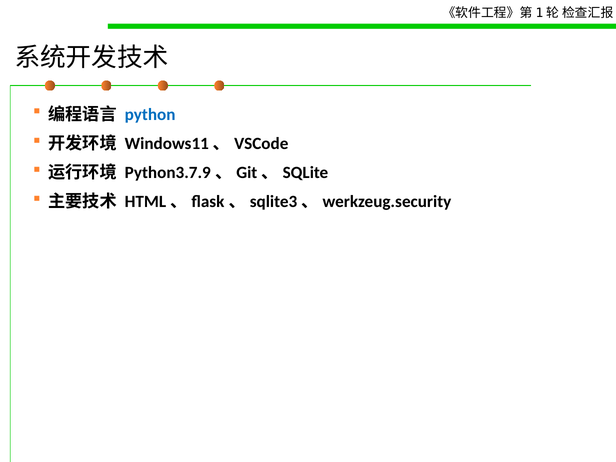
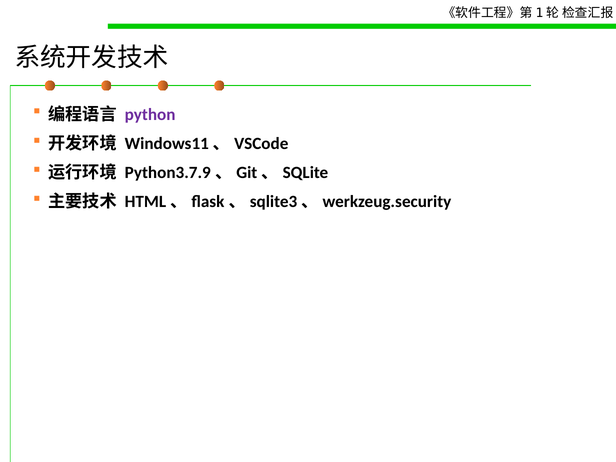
python colour: blue -> purple
